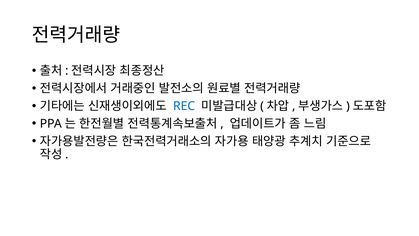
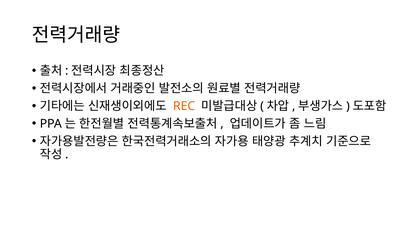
REC colour: blue -> orange
